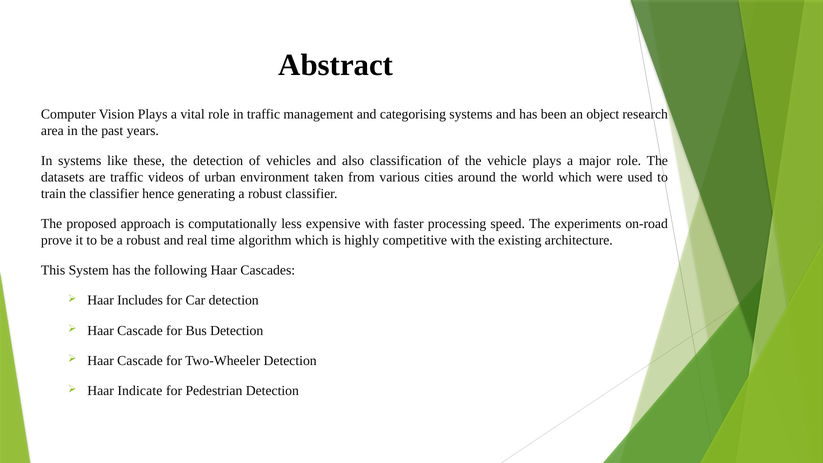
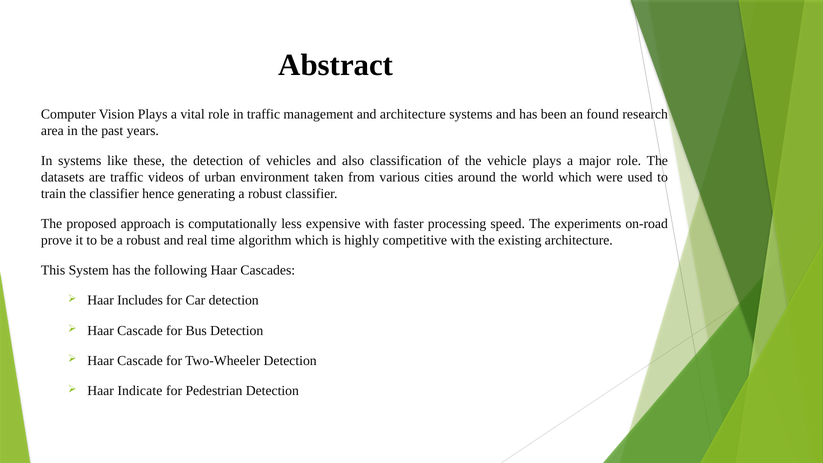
and categorising: categorising -> architecture
object: object -> found
